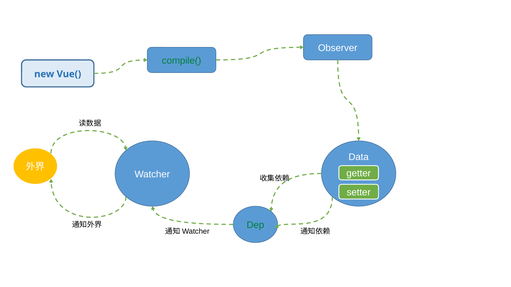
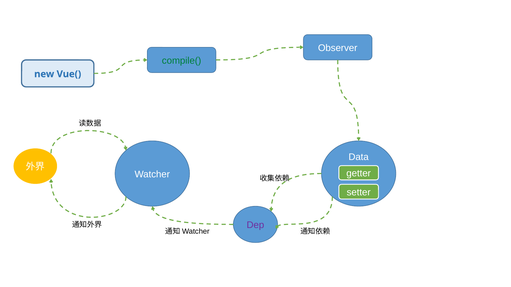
Dep colour: green -> purple
